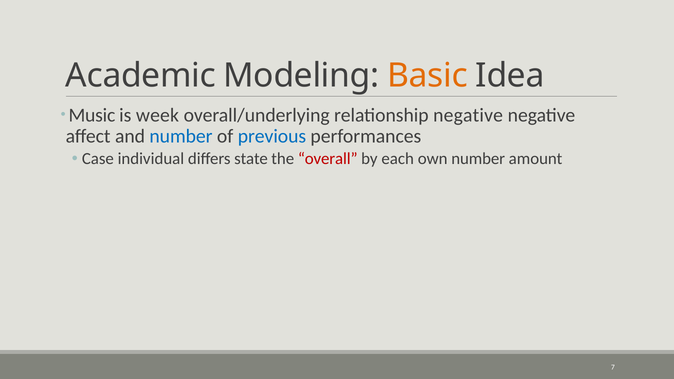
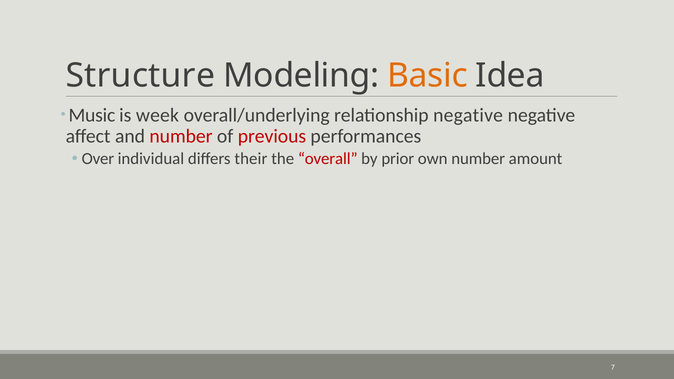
Academic: Academic -> Structure
number at (181, 136) colour: blue -> red
previous colour: blue -> red
Case: Case -> Over
state: state -> their
each: each -> prior
